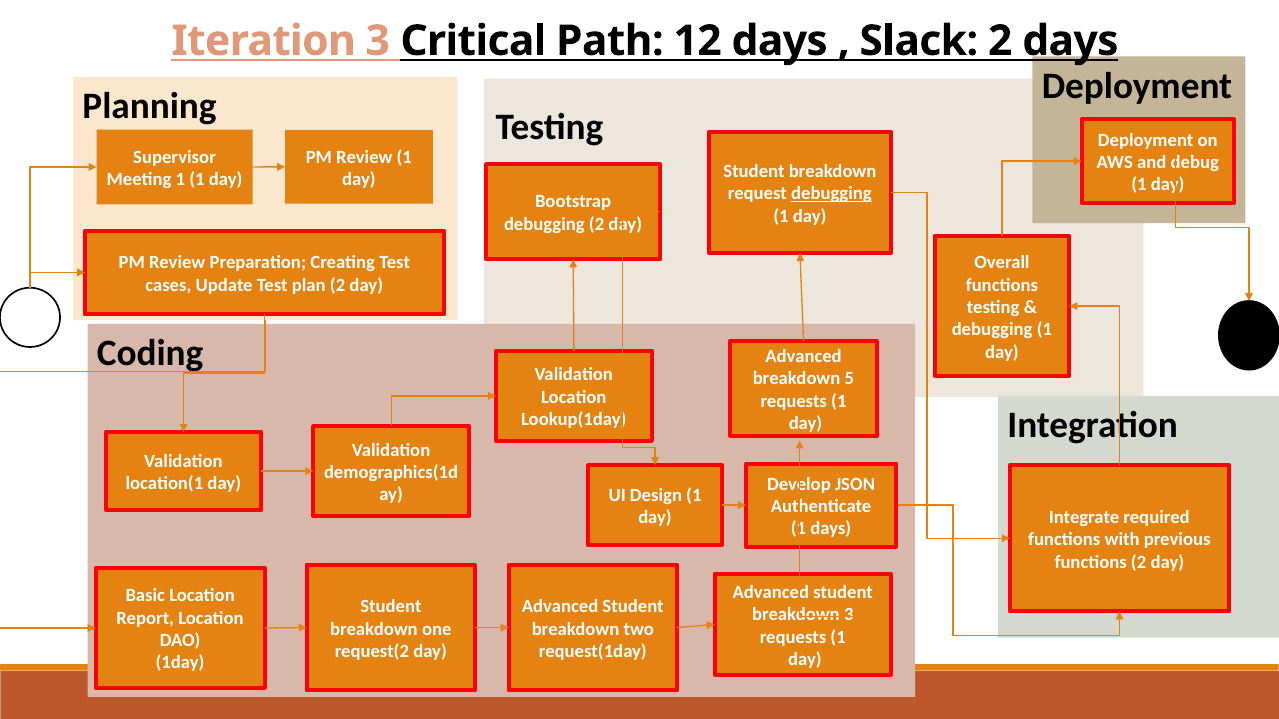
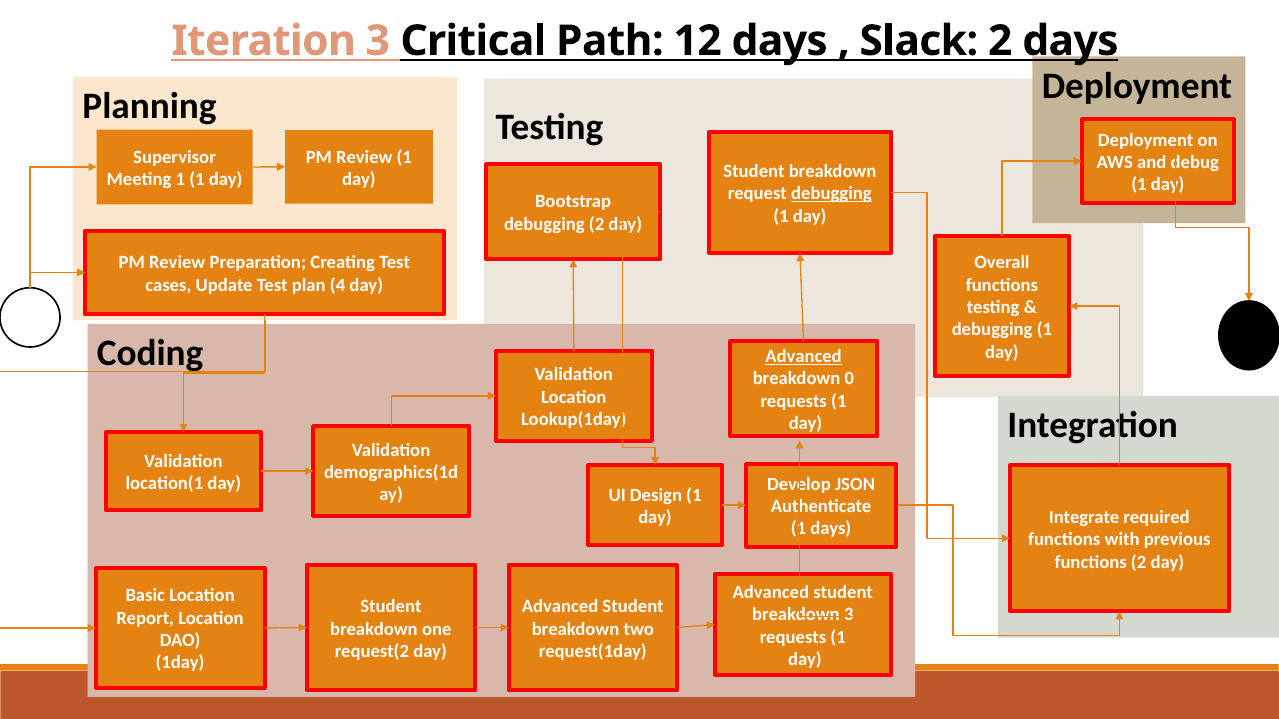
plan 2: 2 -> 4
Advanced at (803, 357) underline: none -> present
5: 5 -> 0
